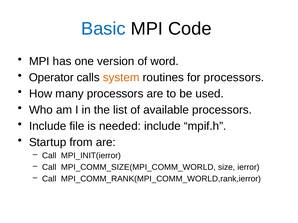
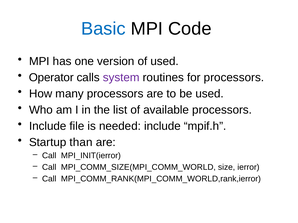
of word: word -> used
system colour: orange -> purple
from: from -> than
